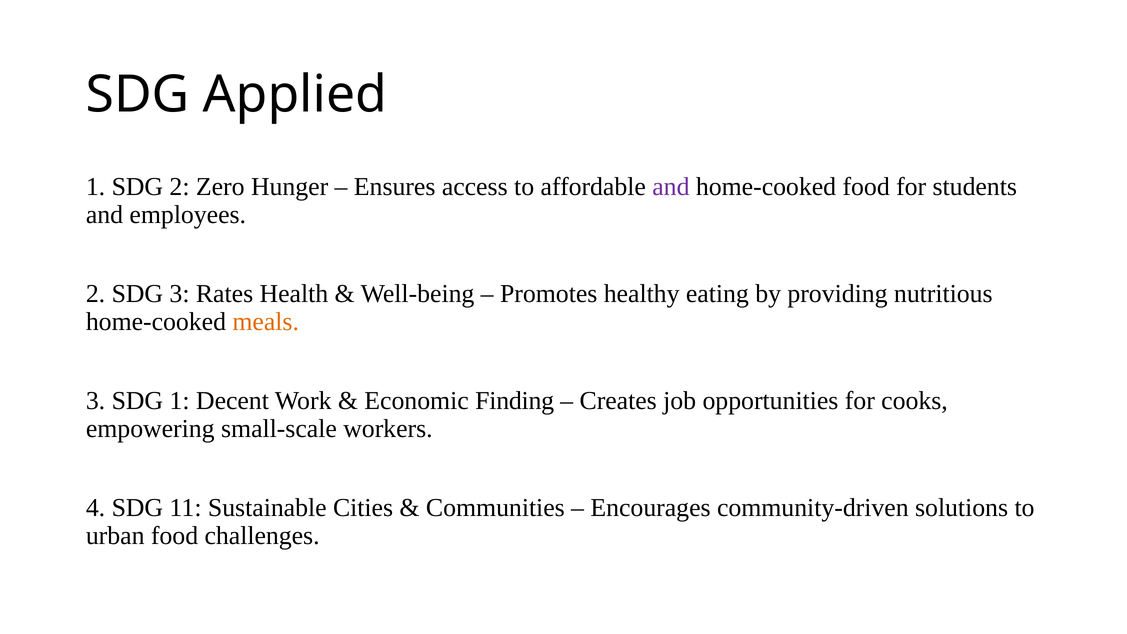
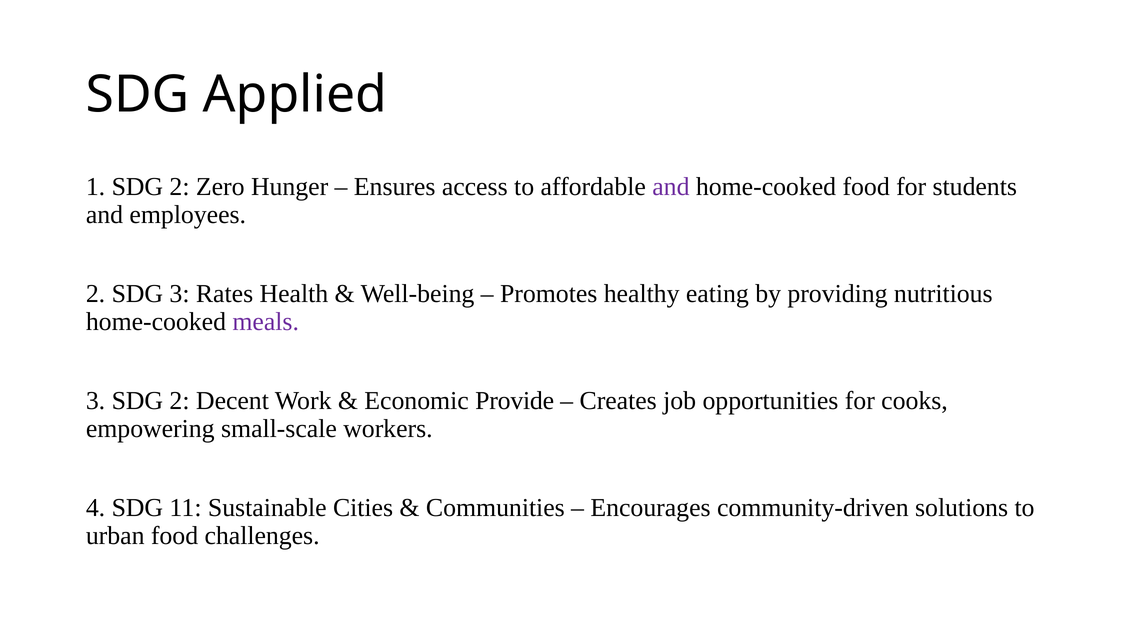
meals colour: orange -> purple
3 SDG 1: 1 -> 2
Finding: Finding -> Provide
